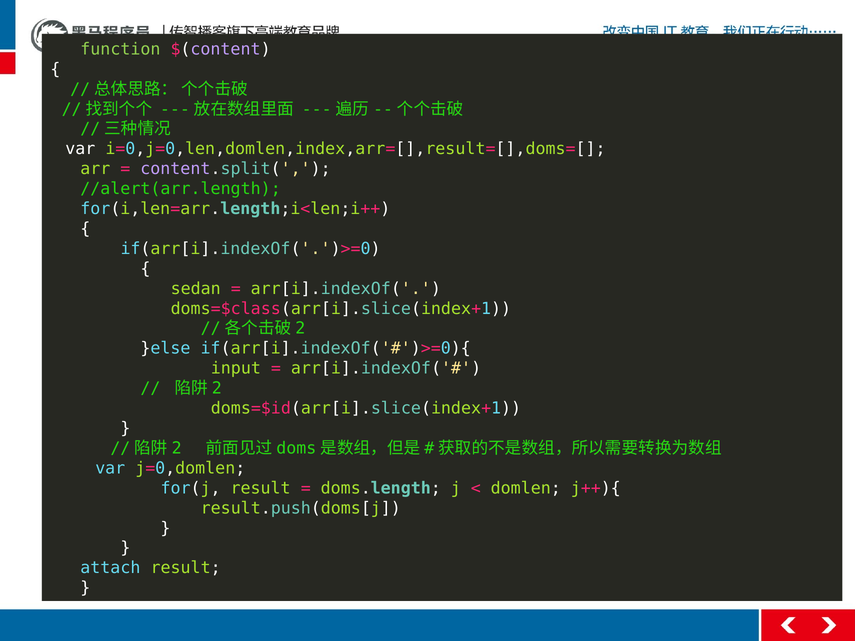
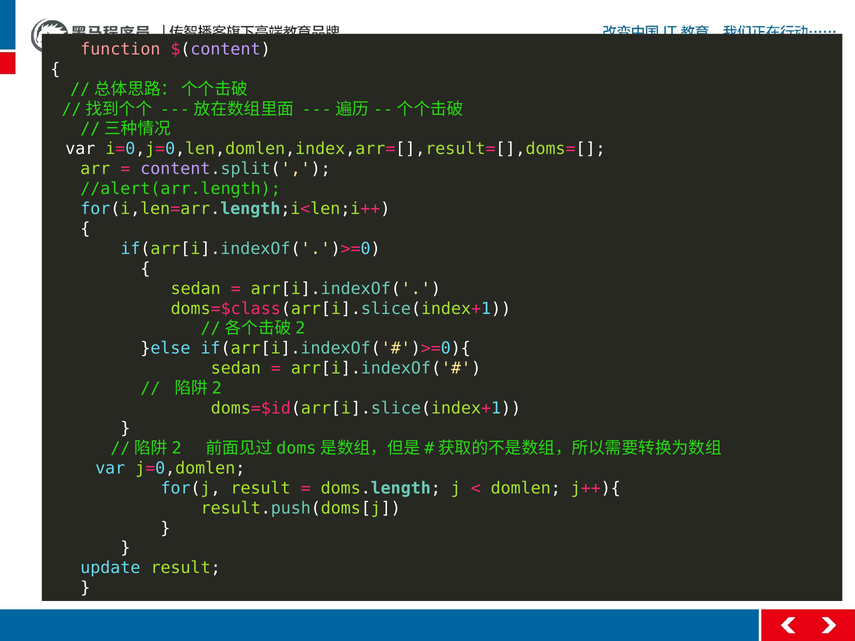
function colour: light green -> pink
input at (236, 369): input -> sedan
attach: attach -> update
